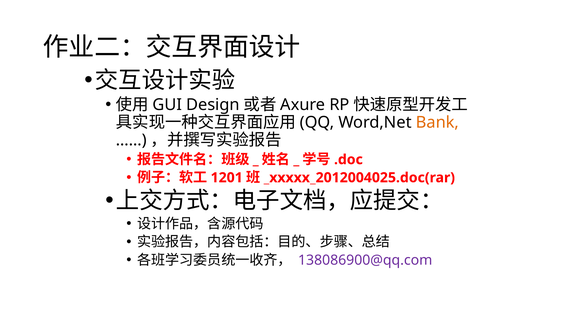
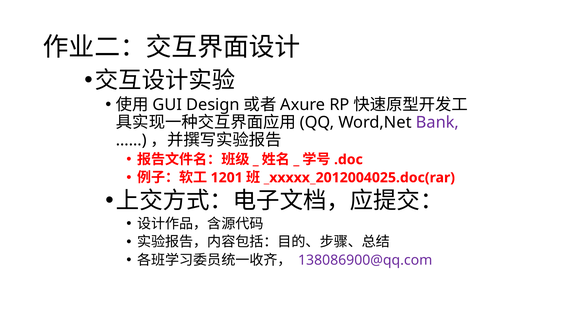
Bank colour: orange -> purple
